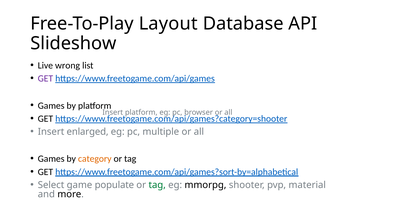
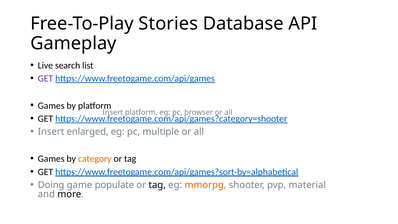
Layout: Layout -> Stories
Slideshow: Slideshow -> Gameplay
wrong: wrong -> search
Select: Select -> Doing
tag at (157, 185) colour: green -> black
mmorpg colour: black -> orange
